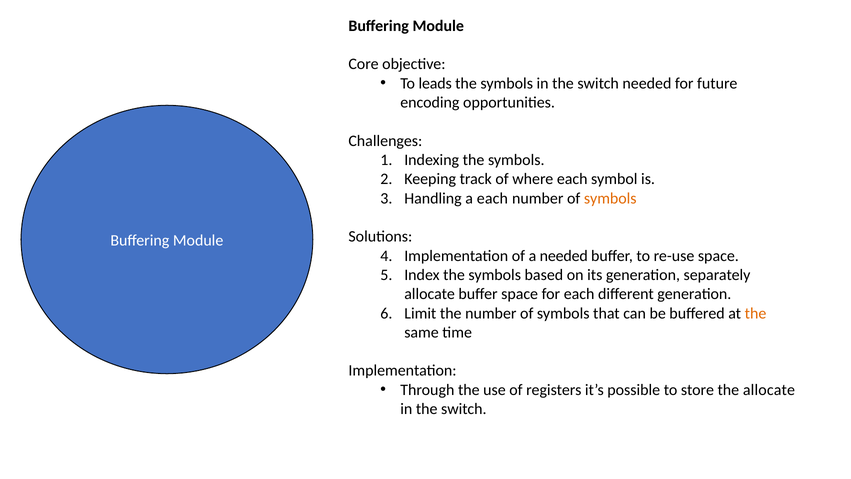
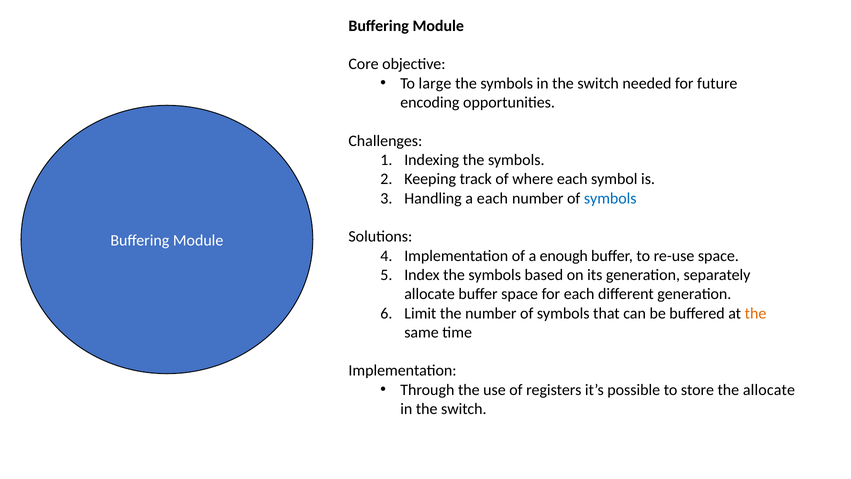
leads: leads -> large
symbols at (610, 198) colour: orange -> blue
a needed: needed -> enough
